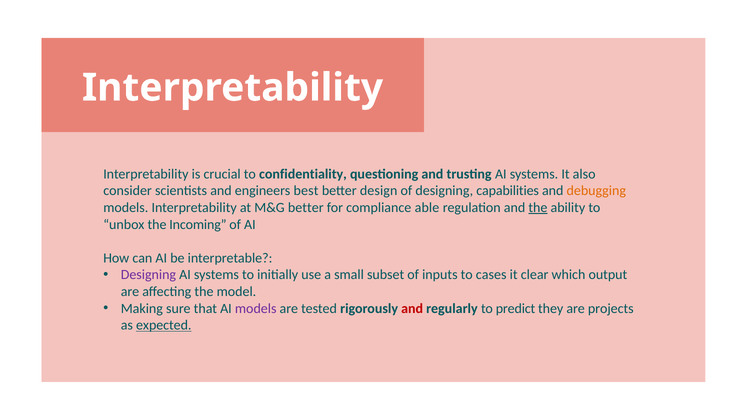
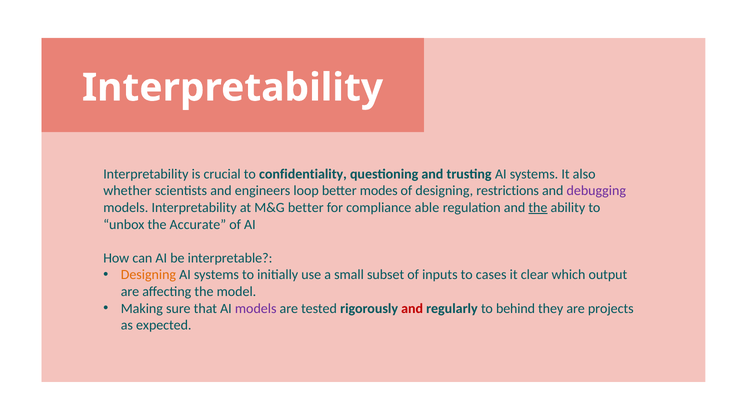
consider: consider -> whether
best: best -> loop
design: design -> modes
capabilities: capabilities -> restrictions
debugging colour: orange -> purple
Incoming: Incoming -> Accurate
Designing at (148, 275) colour: purple -> orange
predict: predict -> behind
expected underline: present -> none
